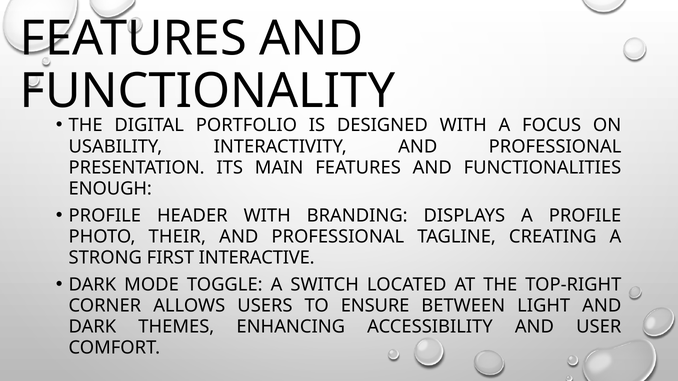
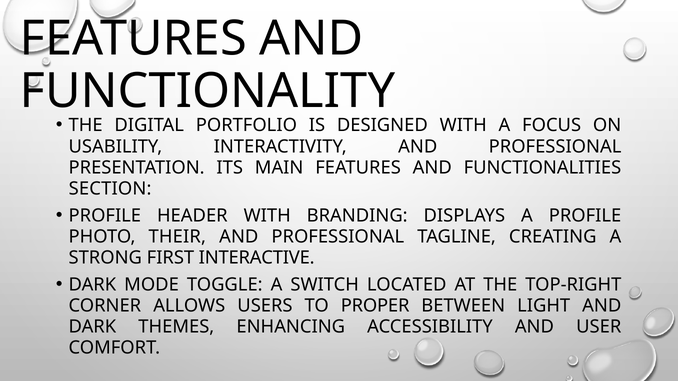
ENOUGH: ENOUGH -> SECTION
ENSURE: ENSURE -> PROPER
